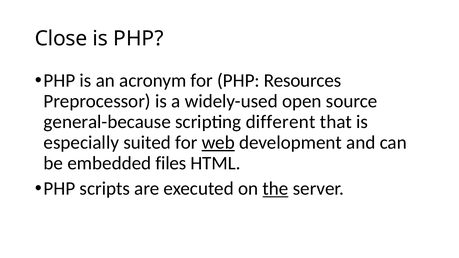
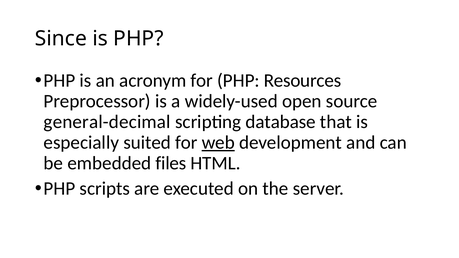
Close: Close -> Since
general-because: general-because -> general-decimal
different: different -> database
the underline: present -> none
